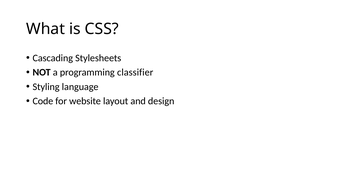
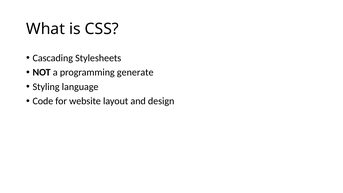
classifier: classifier -> generate
